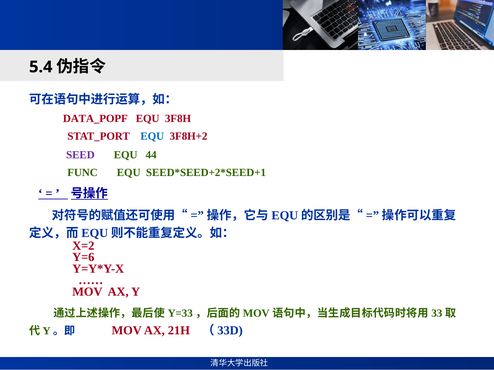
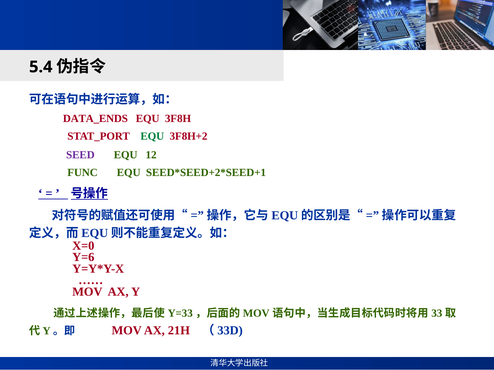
DATA_POPF: DATA_POPF -> DATA_ENDS
EQU at (152, 136) colour: blue -> green
44: 44 -> 12
X=2: X=2 -> X=0
